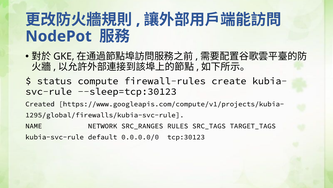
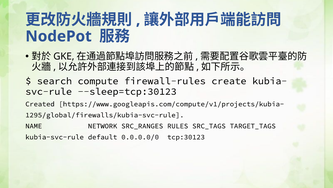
status: status -> search
